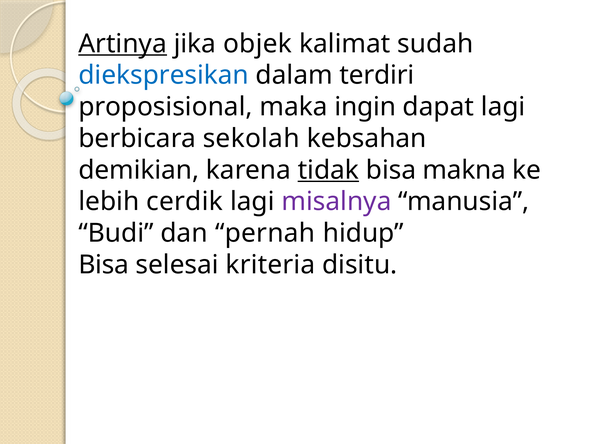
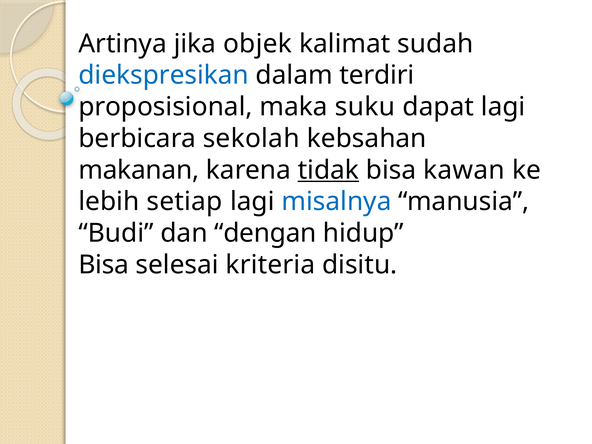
Artinya underline: present -> none
ingin: ingin -> suku
demikian: demikian -> makanan
makna: makna -> kawan
cerdik: cerdik -> setiap
misalnya colour: purple -> blue
pernah: pernah -> dengan
